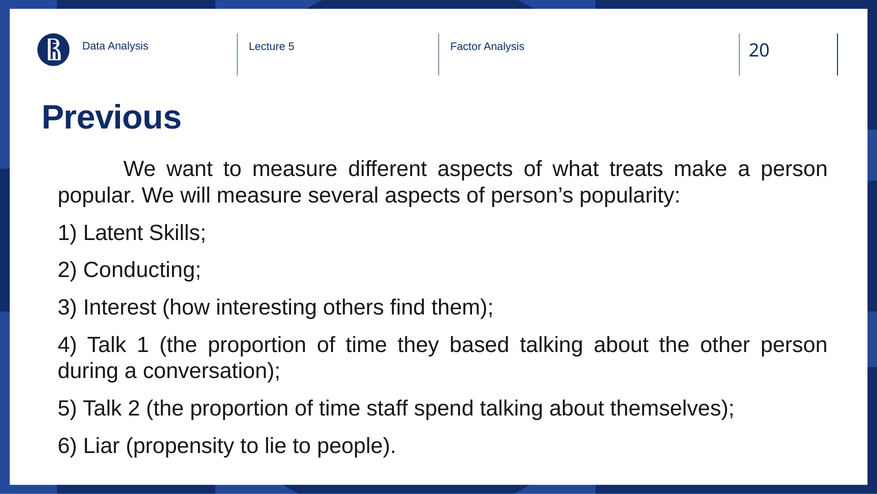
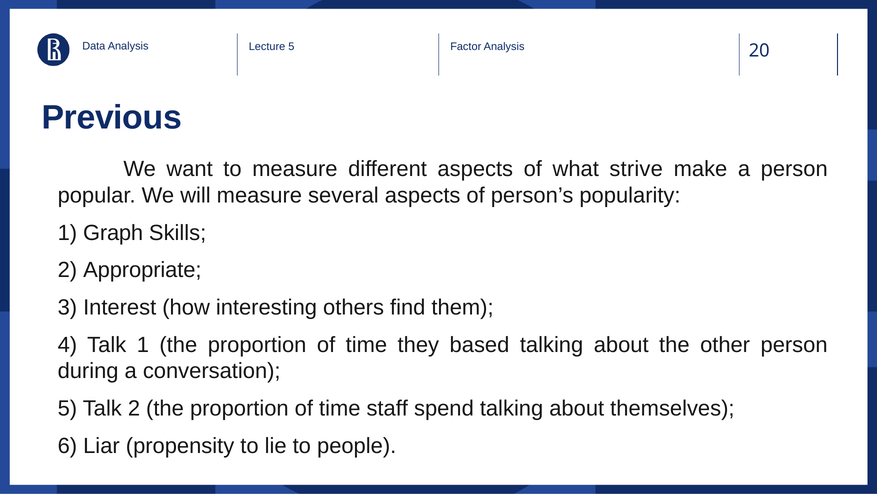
treats: treats -> strive
Latent: Latent -> Graph
Conducting: Conducting -> Appropriate
